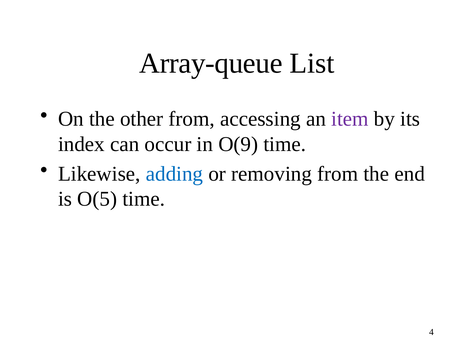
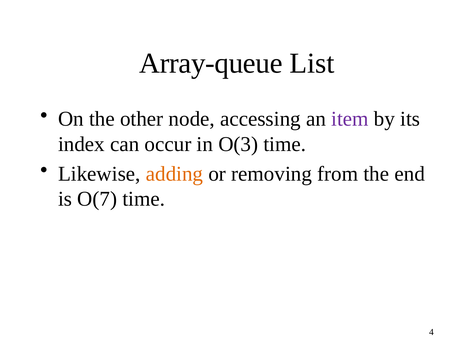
other from: from -> node
O(9: O(9 -> O(3
adding colour: blue -> orange
O(5: O(5 -> O(7
